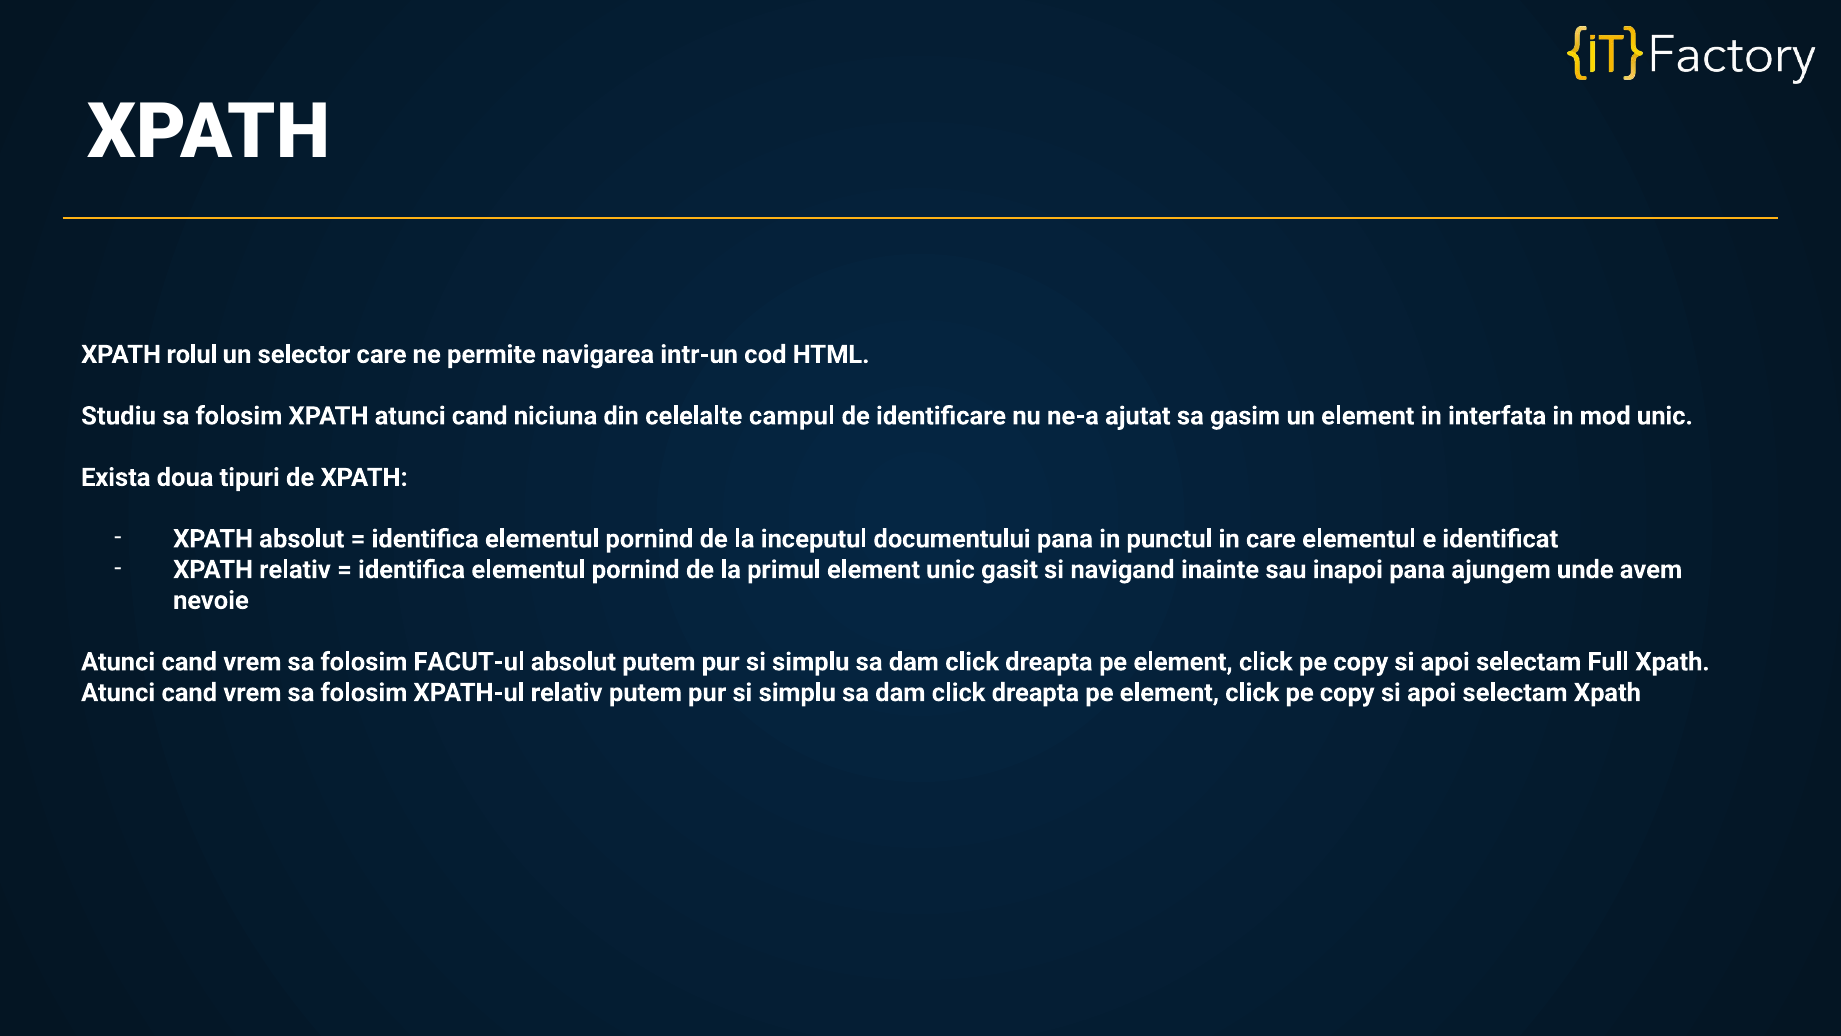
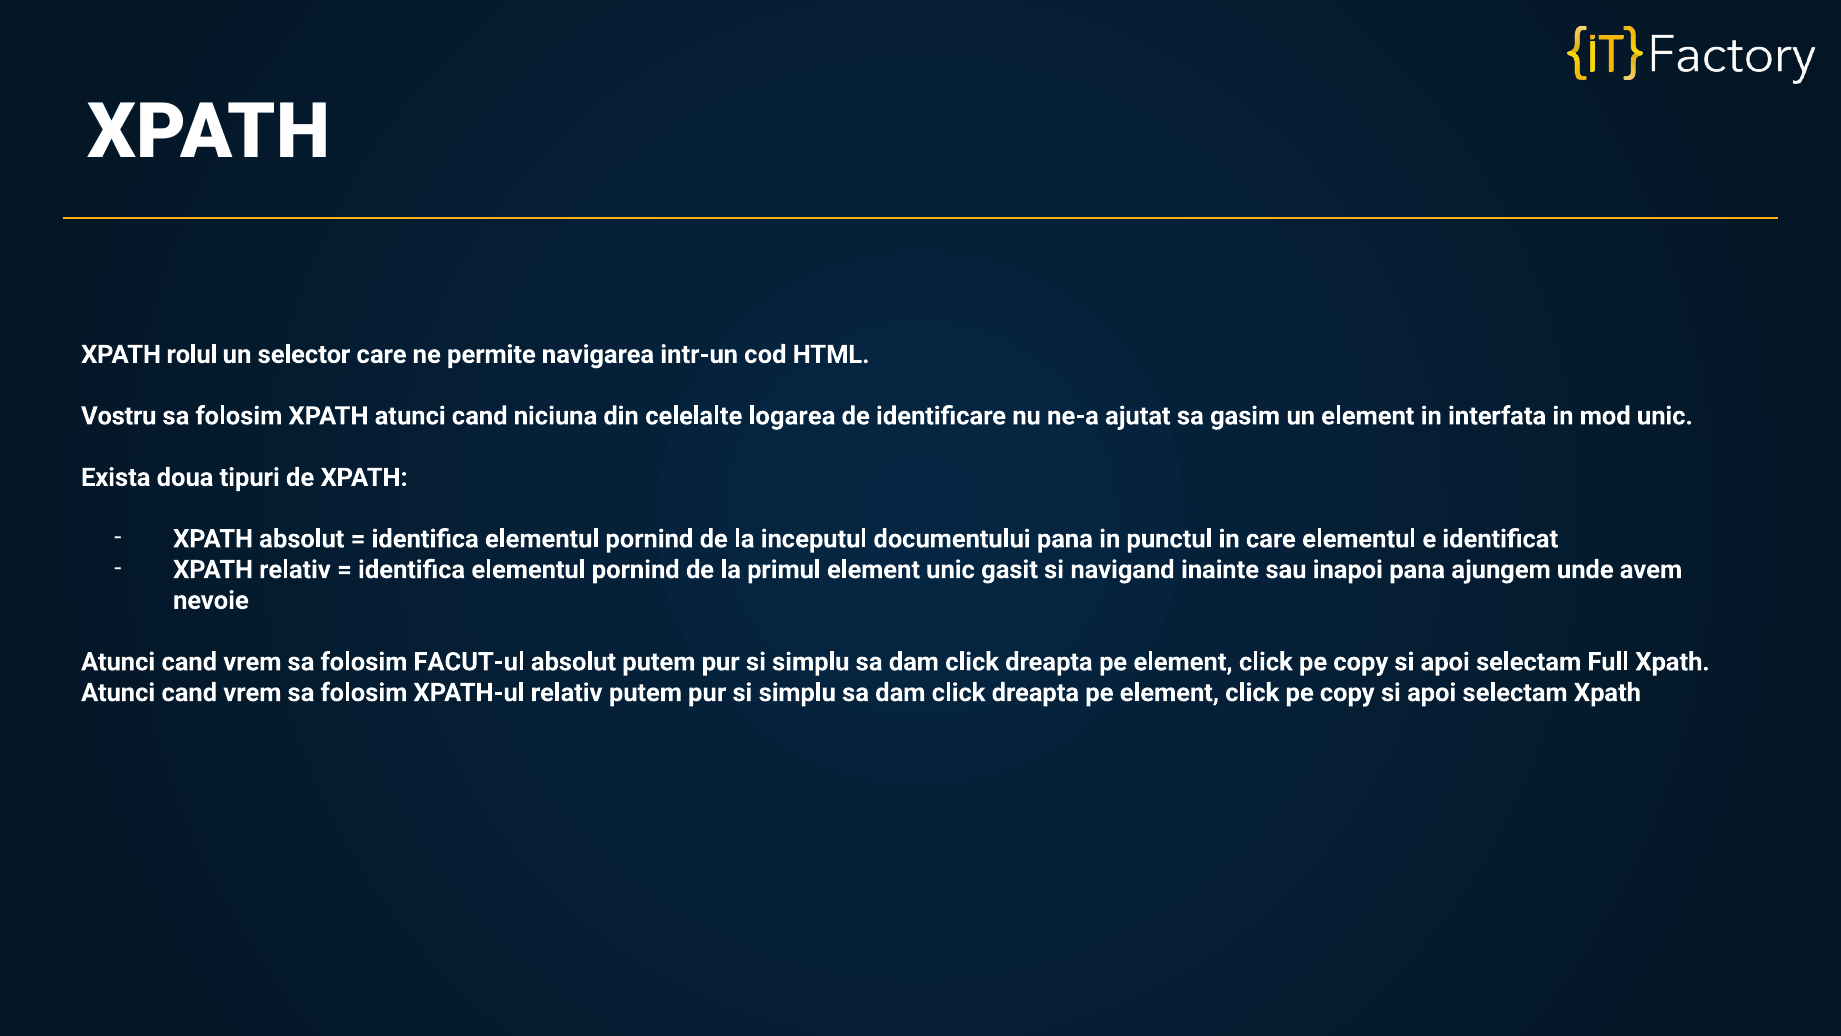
Studiu: Studiu -> Vostru
campul: campul -> logarea
